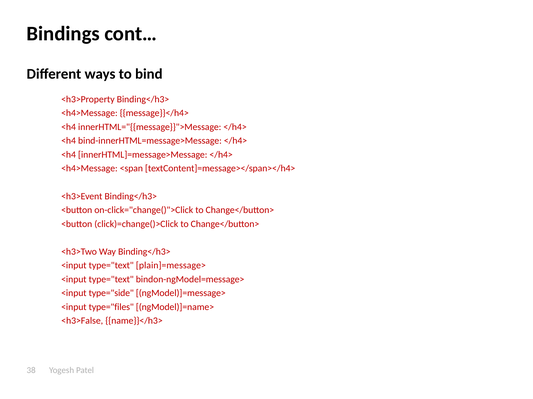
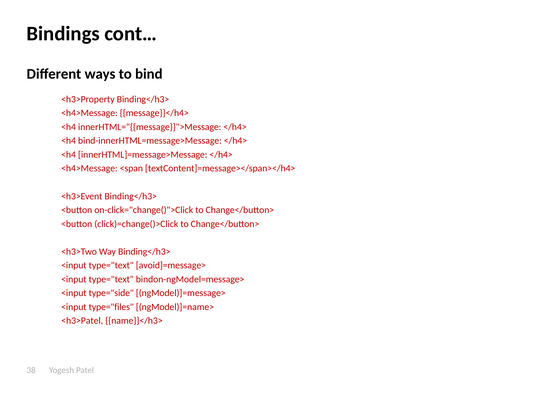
plain]=message>: plain]=message> -> avoid]=message>
<h3>False: <h3>False -> <h3>Patel
